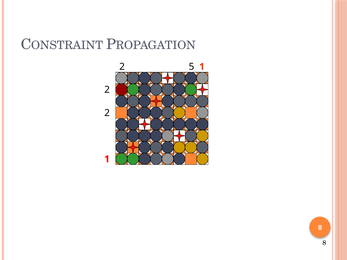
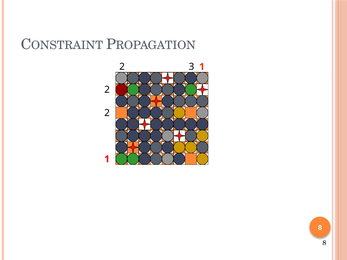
5: 5 -> 3
